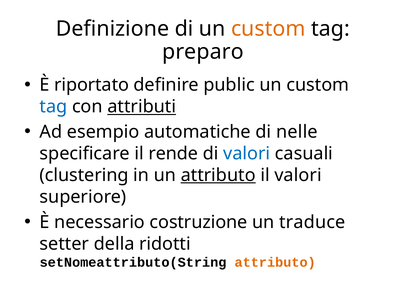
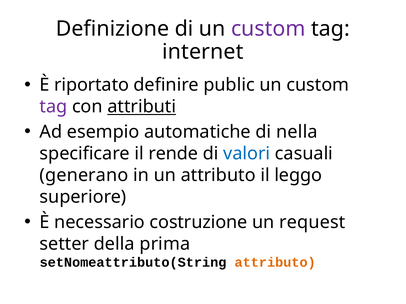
custom at (268, 29) colour: orange -> purple
preparo: preparo -> internet
tag at (53, 107) colour: blue -> purple
nelle: nelle -> nella
clustering: clustering -> generano
attributo at (218, 175) underline: present -> none
il valori: valori -> leggo
traduce: traduce -> request
ridotti: ridotti -> prima
